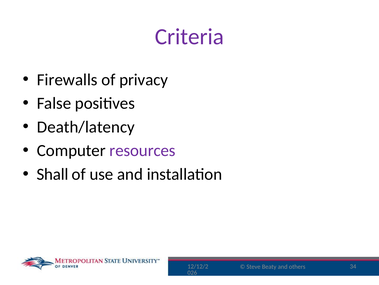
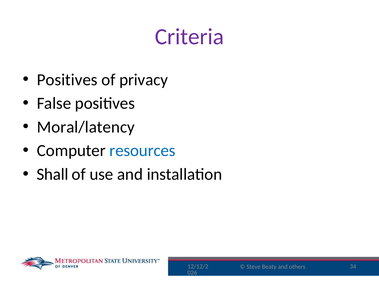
Firewalls at (67, 80): Firewalls -> Positives
Death/latency: Death/latency -> Moral/latency
resources colour: purple -> blue
